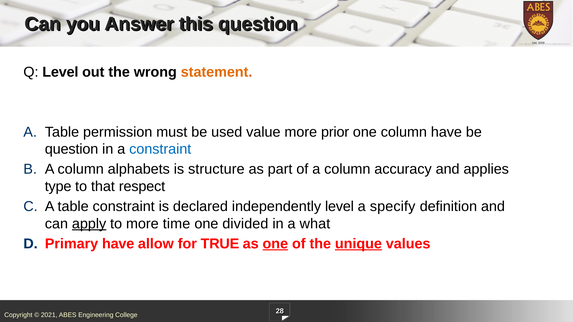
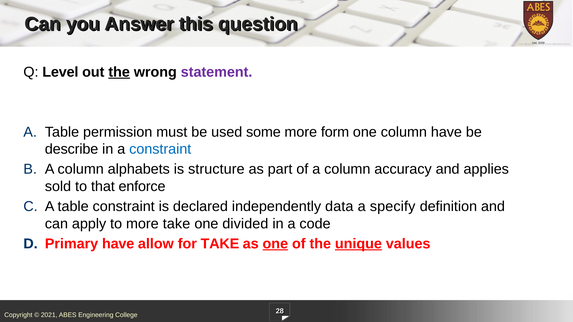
the at (119, 72) underline: none -> present
statement colour: orange -> purple
value: value -> some
prior: prior -> form
question at (72, 149): question -> describe
type: type -> sold
respect: respect -> enforce
independently level: level -> data
apply underline: present -> none
more time: time -> take
what: what -> code
for TRUE: TRUE -> TAKE
